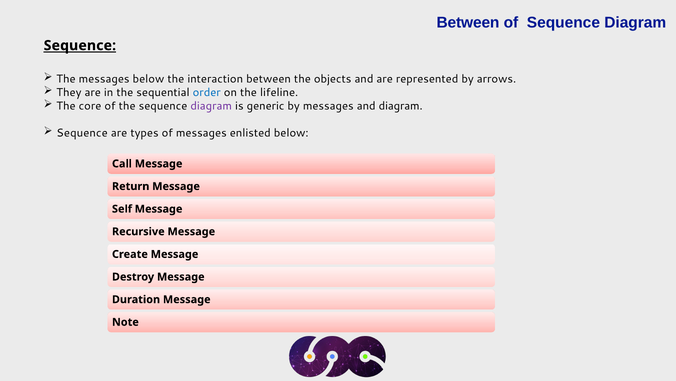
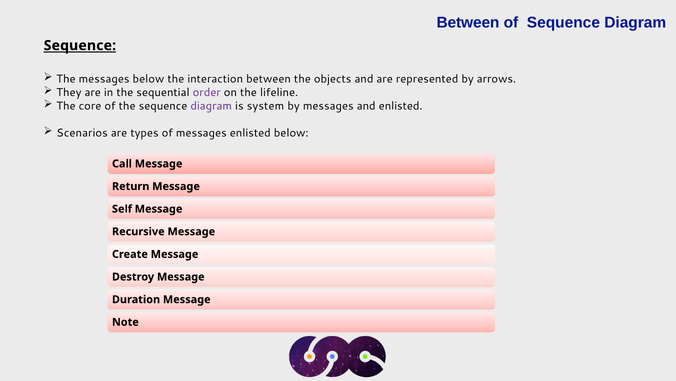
order colour: blue -> purple
generic: generic -> system
and diagram: diagram -> enlisted
Sequence at (82, 133): Sequence -> Scenarios
